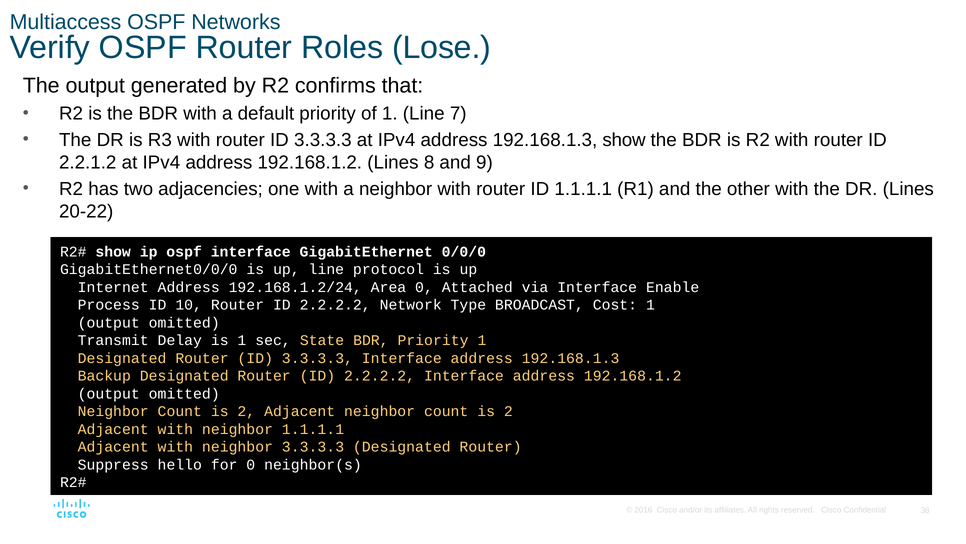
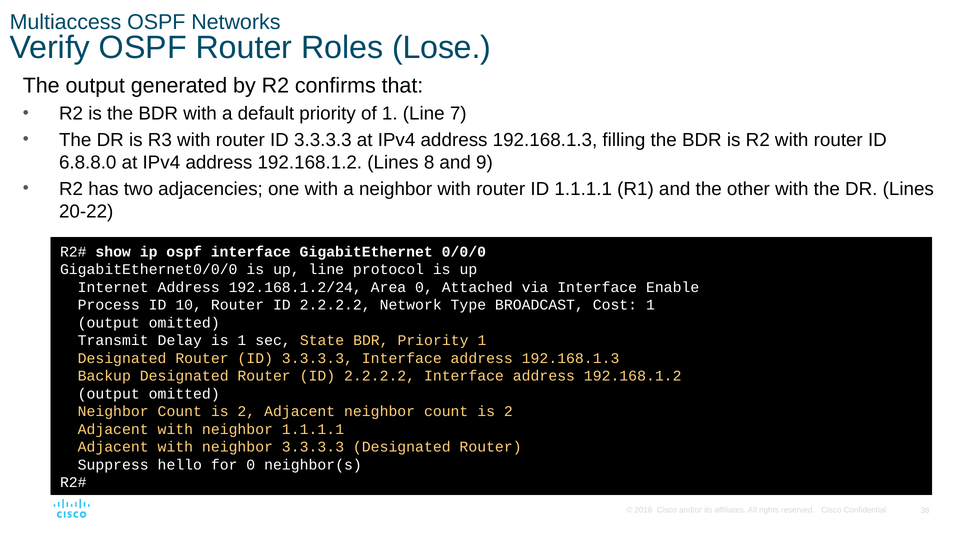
192.168.1.3 show: show -> filling
2.2.1.2: 2.2.1.2 -> 6.8.8.0
